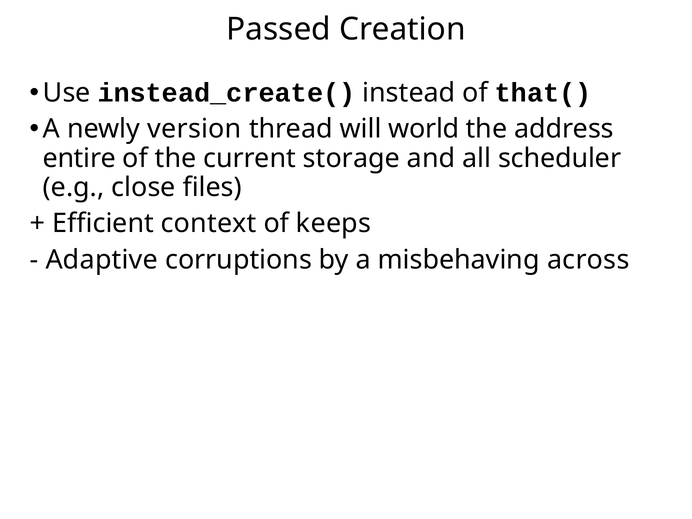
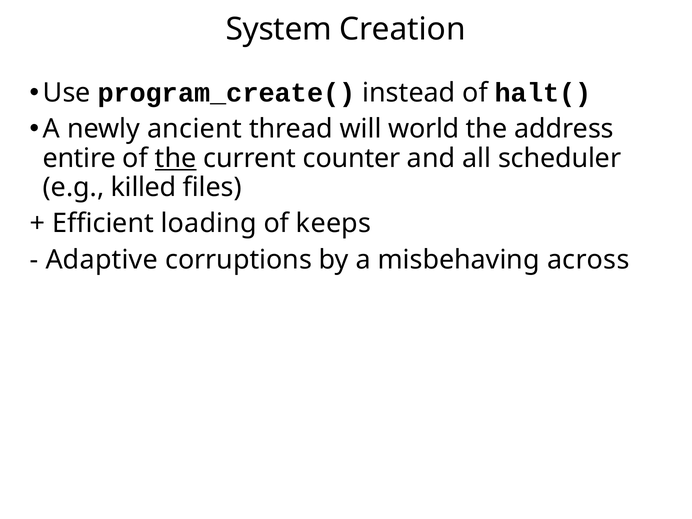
Passed: Passed -> System
instead_create(: instead_create( -> program_create(
that(: that( -> halt(
version: version -> ancient
the at (176, 158) underline: none -> present
storage: storage -> counter
close: close -> killed
context: context -> loading
